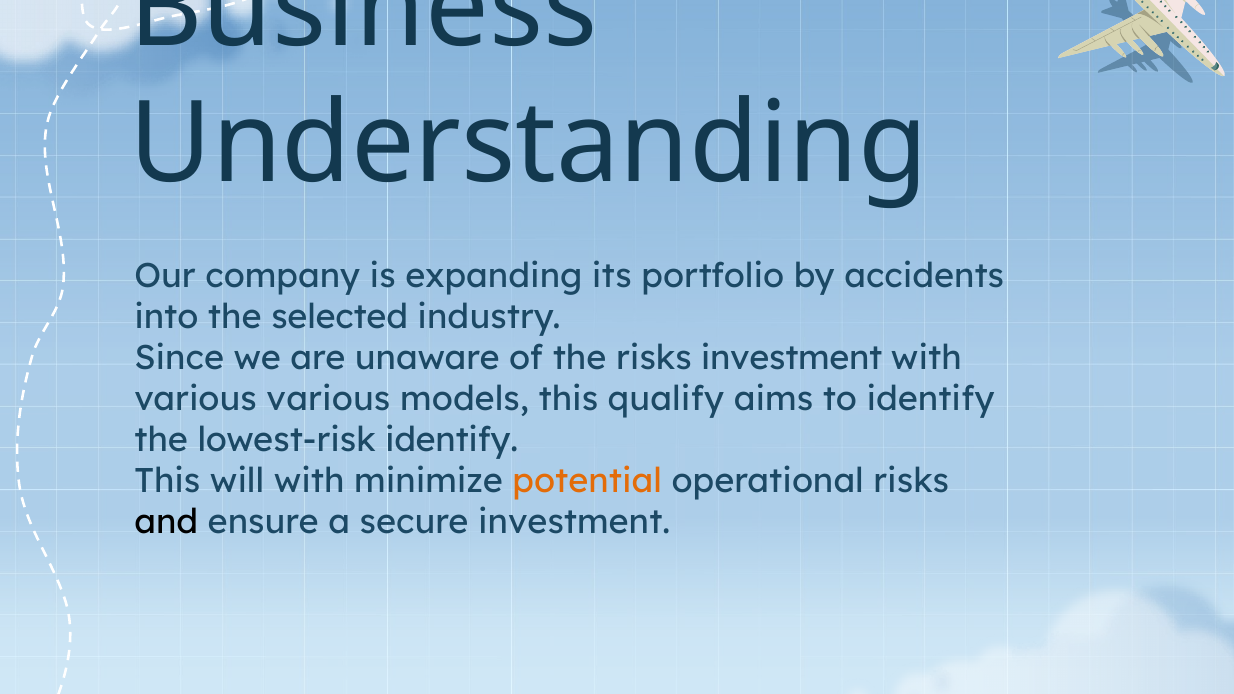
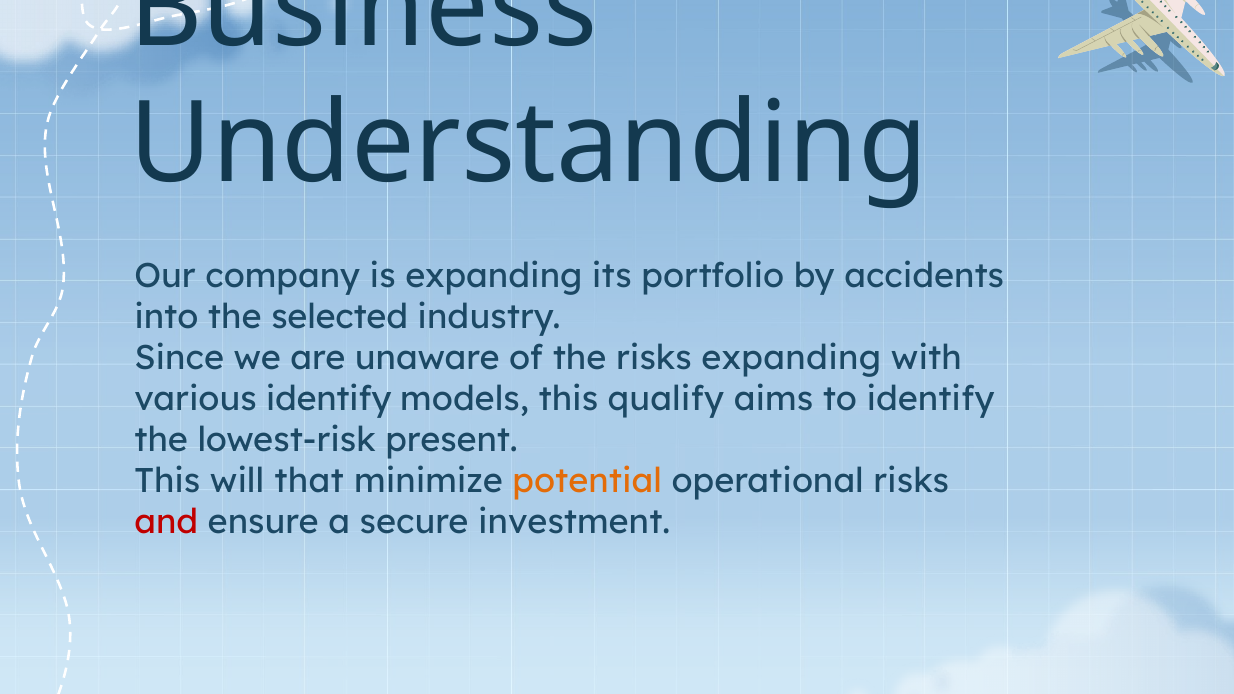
risks investment: investment -> expanding
various various: various -> identify
lowest-risk identify: identify -> present
will with: with -> that
and colour: black -> red
